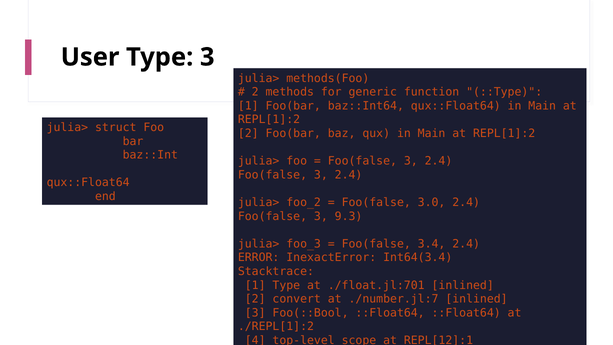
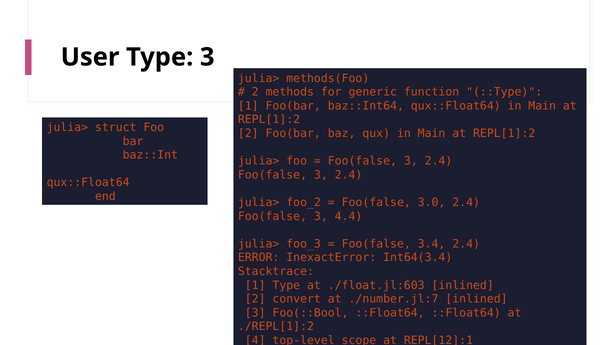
9.3: 9.3 -> 4.4
./float.jl:701: ./float.jl:701 -> ./float.jl:603
